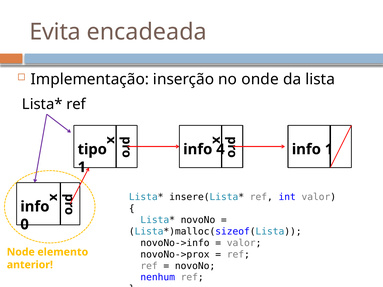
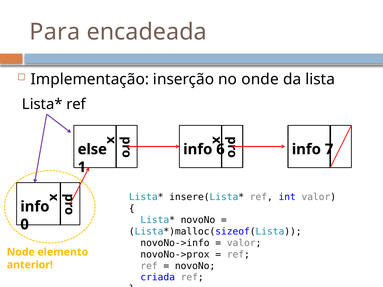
Evita: Evita -> Para
tipo: tipo -> else
4: 4 -> 6
info 1: 1 -> 7
nenhum: nenhum -> criada
